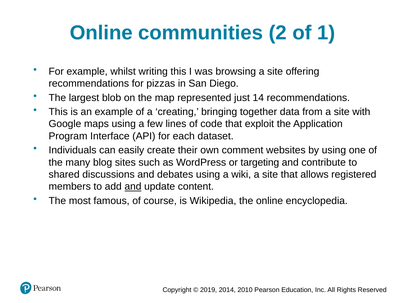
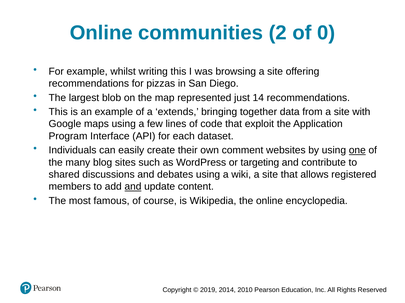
1: 1 -> 0
creating: creating -> extends
one underline: none -> present
